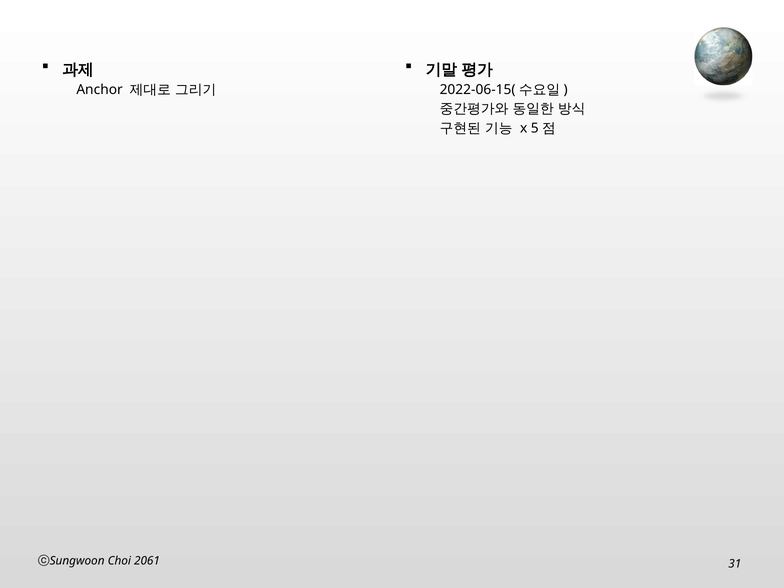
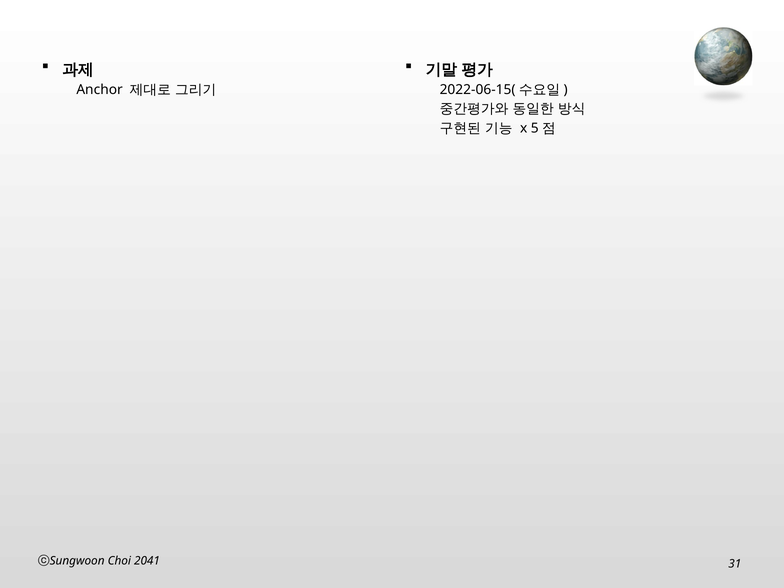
2061: 2061 -> 2041
